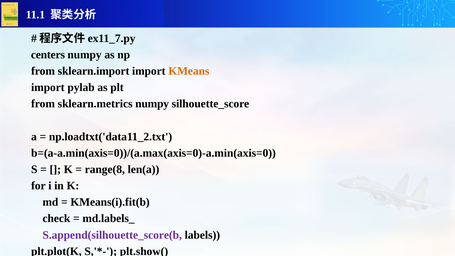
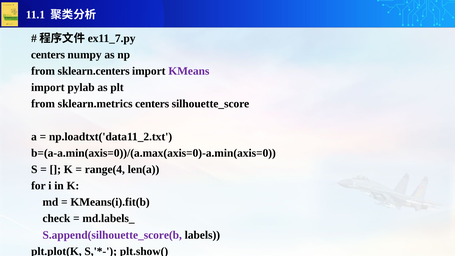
sklearn.import: sklearn.import -> sklearn.centers
KMeans colour: orange -> purple
sklearn.metrics numpy: numpy -> centers
range(8: range(8 -> range(4
